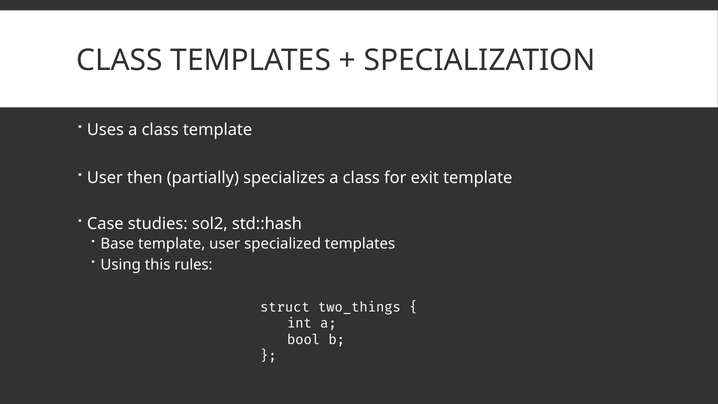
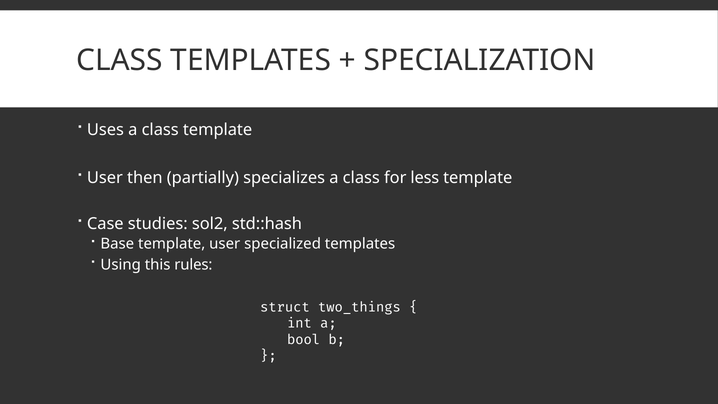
exit: exit -> less
